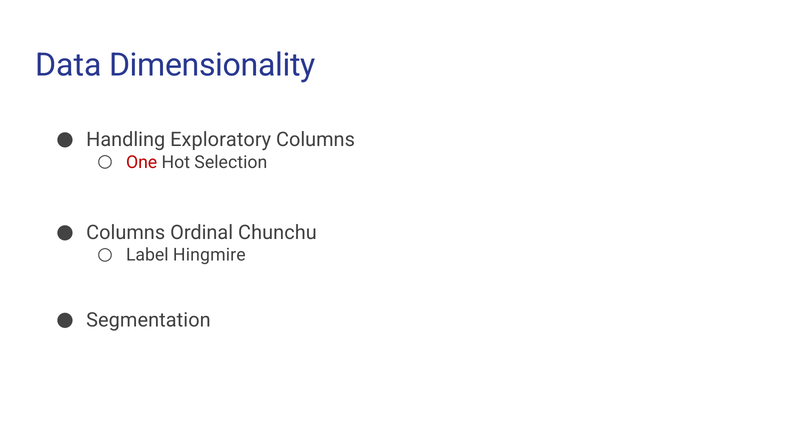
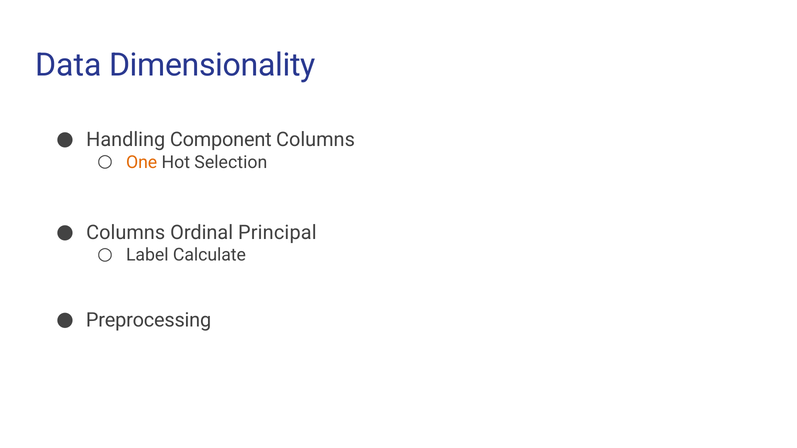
Exploratory: Exploratory -> Component
One colour: red -> orange
Chunchu: Chunchu -> Principal
Hingmire: Hingmire -> Calculate
Segmentation: Segmentation -> Preprocessing
